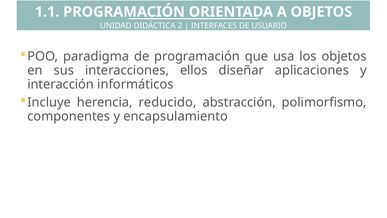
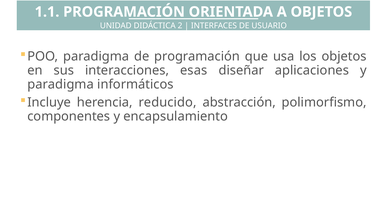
ellos: ellos -> esas
interacción at (61, 84): interacción -> paradigma
